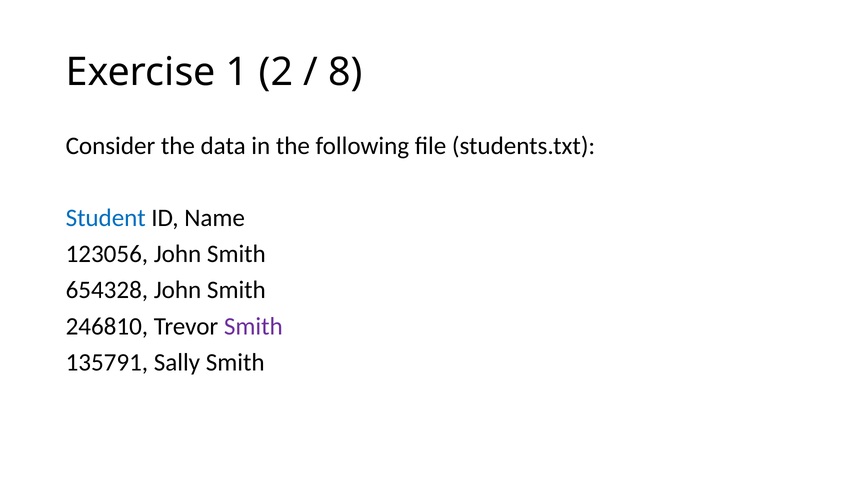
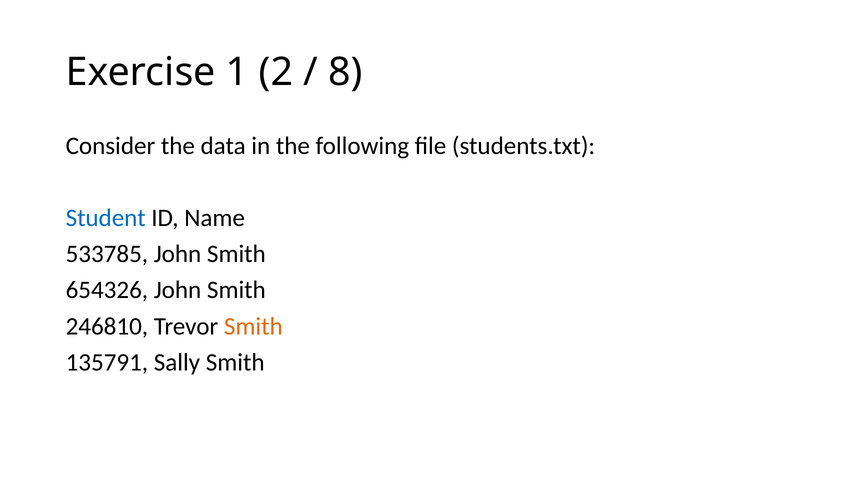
123056: 123056 -> 533785
654328: 654328 -> 654326
Smith at (253, 326) colour: purple -> orange
